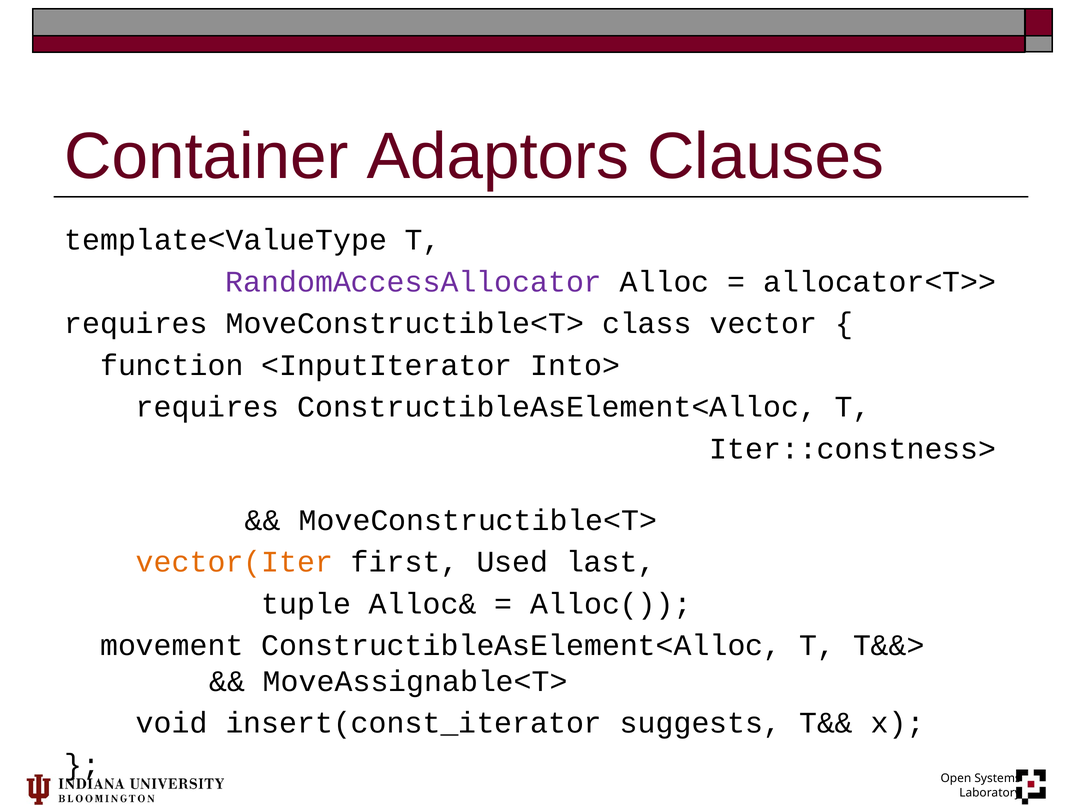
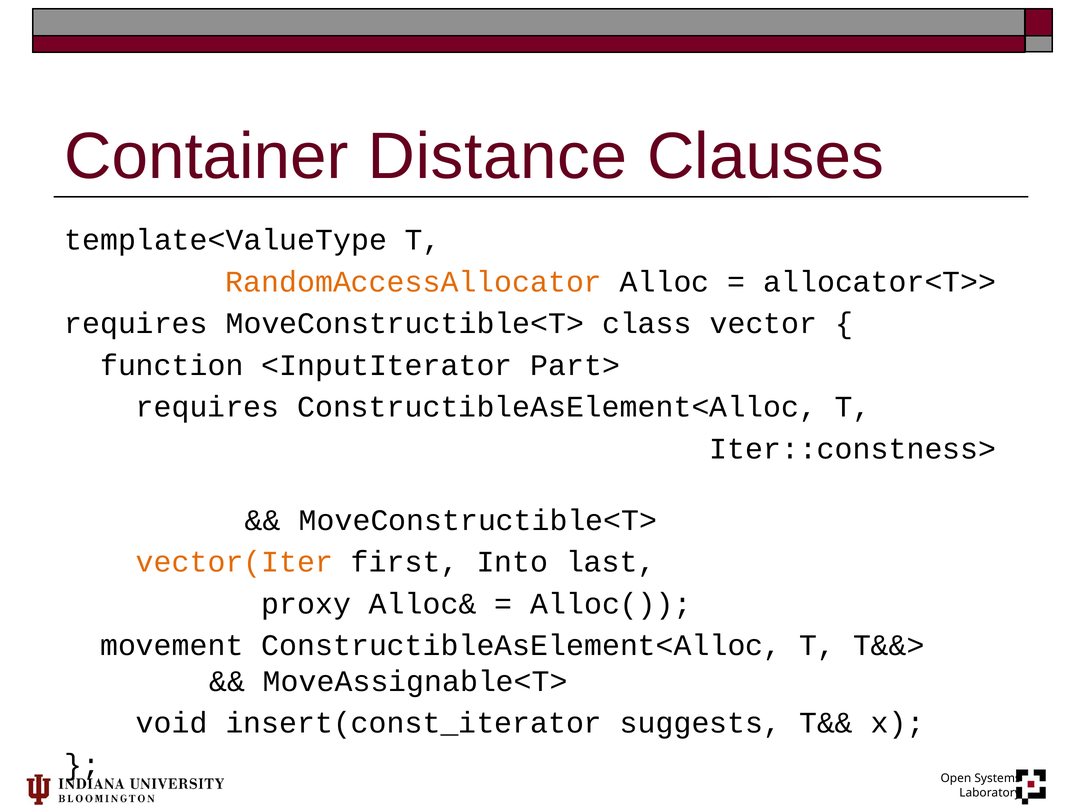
Adaptors: Adaptors -> Distance
RandomAccessAllocator colour: purple -> orange
Into>: Into> -> Part>
Used: Used -> Into
tuple: tuple -> proxy
